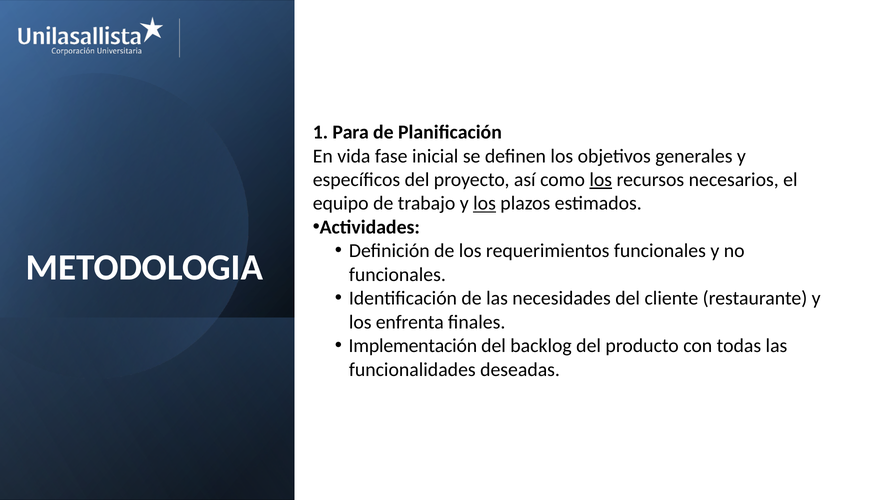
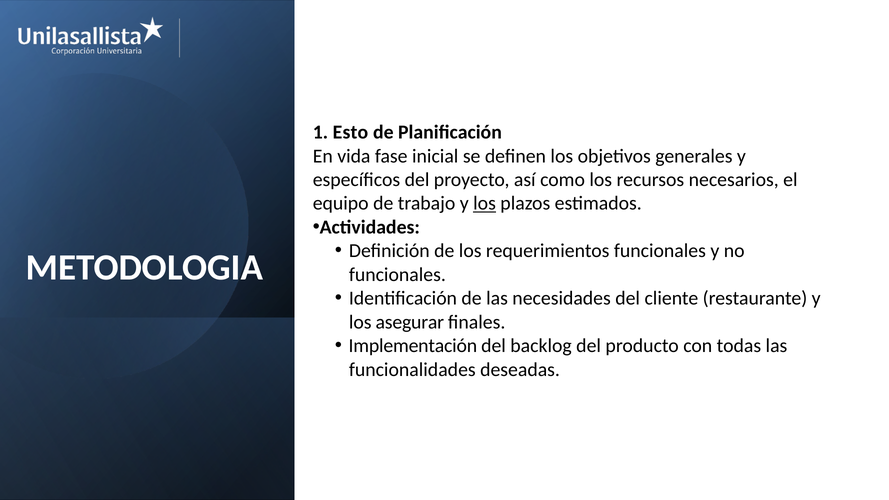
Para: Para -> Esto
los at (601, 180) underline: present -> none
enfrenta: enfrenta -> asegurar
